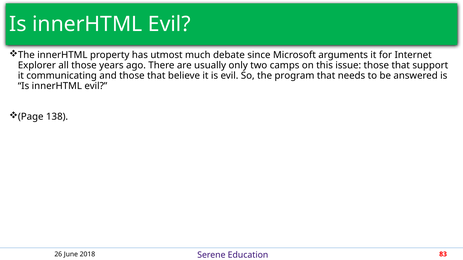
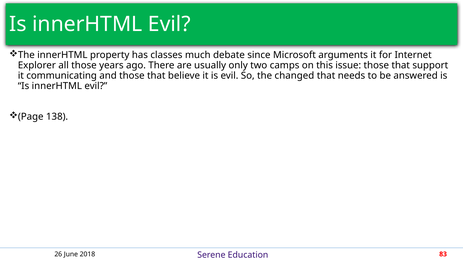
utmost: utmost -> classes
program: program -> changed
